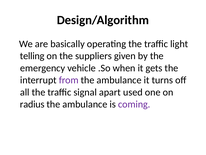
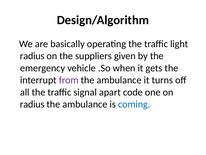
telling at (32, 56): telling -> radius
used: used -> code
coming colour: purple -> blue
